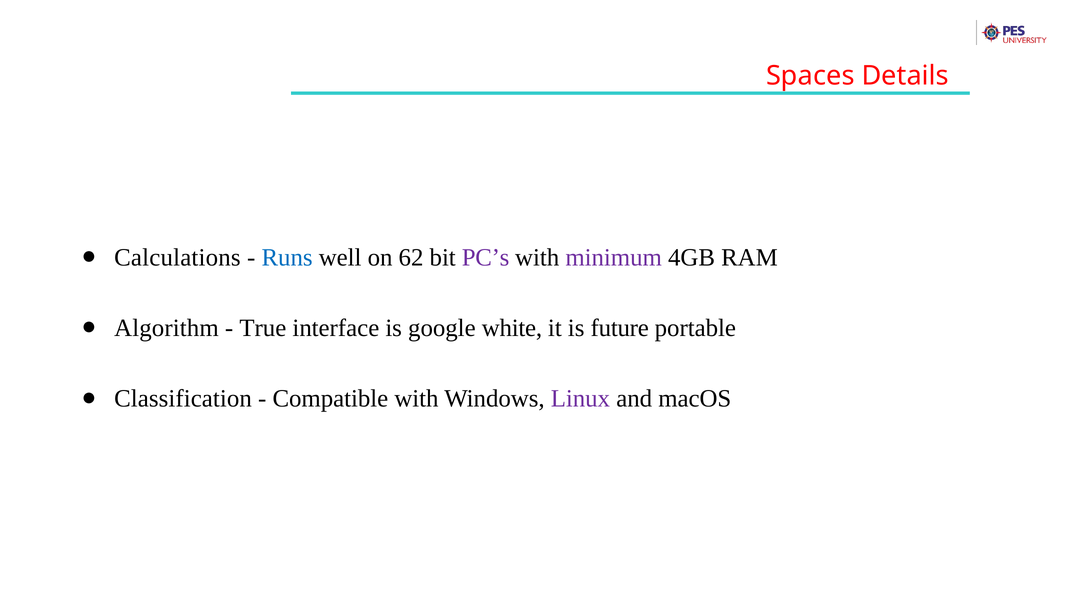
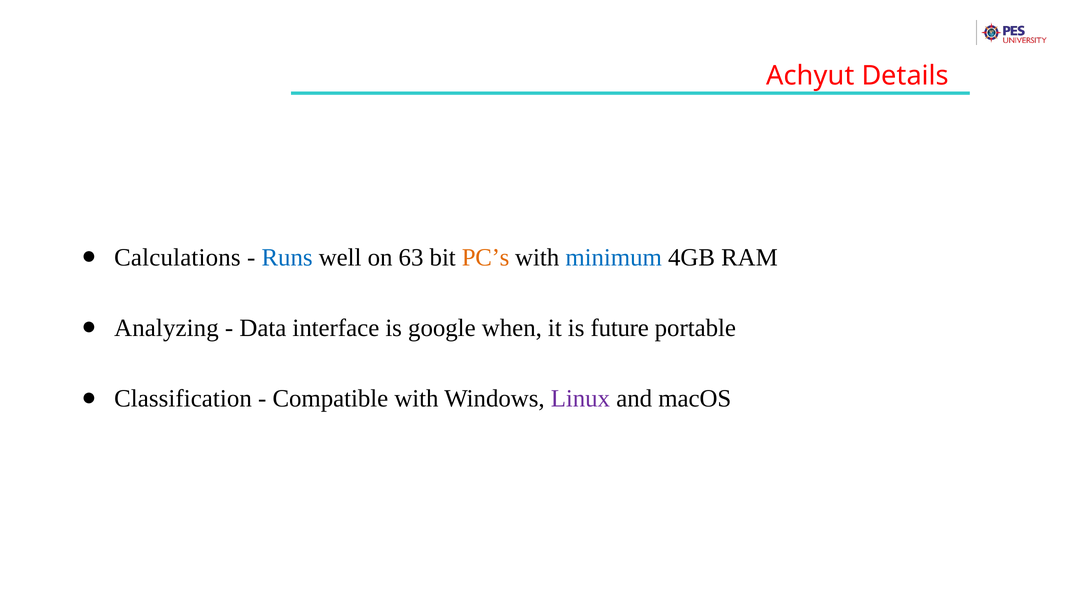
Spaces: Spaces -> Achyut
62: 62 -> 63
PC’s colour: purple -> orange
minimum colour: purple -> blue
Algorithm: Algorithm -> Analyzing
True: True -> Data
white: white -> when
